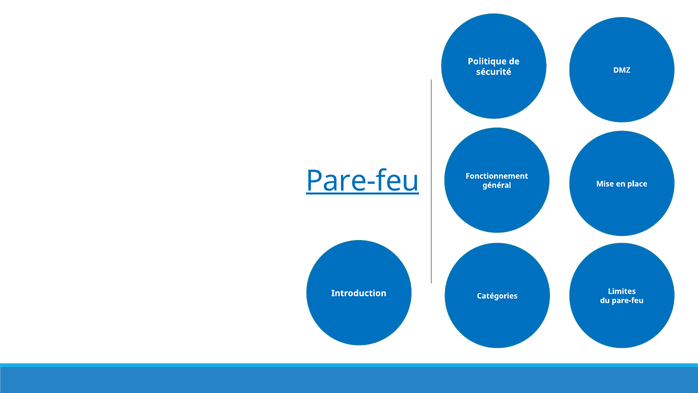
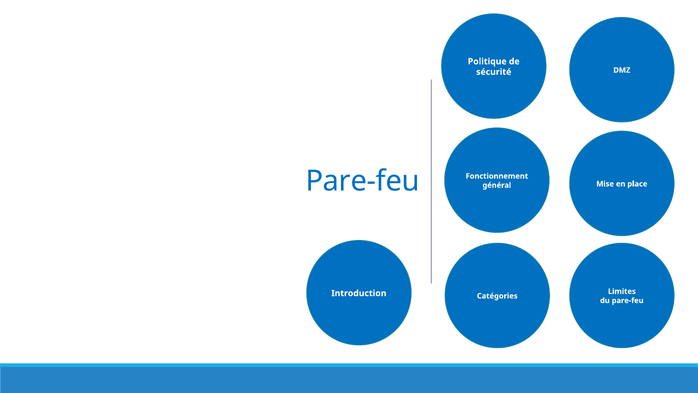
Pare-feu at (363, 181) underline: present -> none
